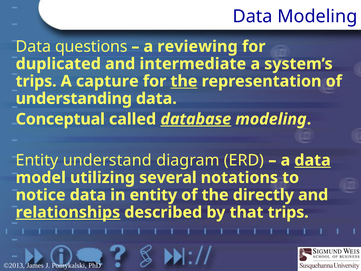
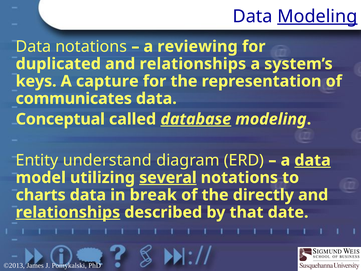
Modeling at (317, 16) underline: none -> present
Data questions: questions -> notations
intermediate at (193, 64): intermediate -> relationships
trips at (36, 81): trips -> keys
the at (184, 81) underline: present -> none
understanding: understanding -> communicates
several underline: none -> present
notice: notice -> charts
in entity: entity -> break
that trips: trips -> date
